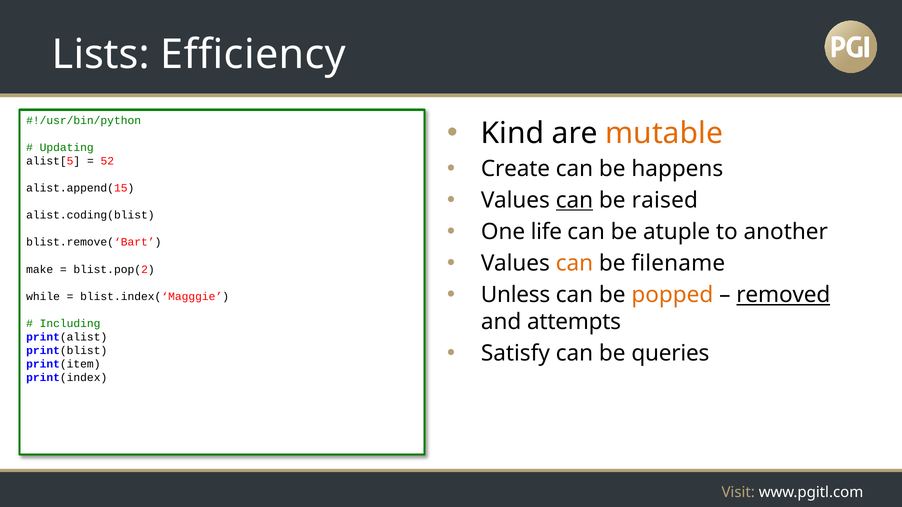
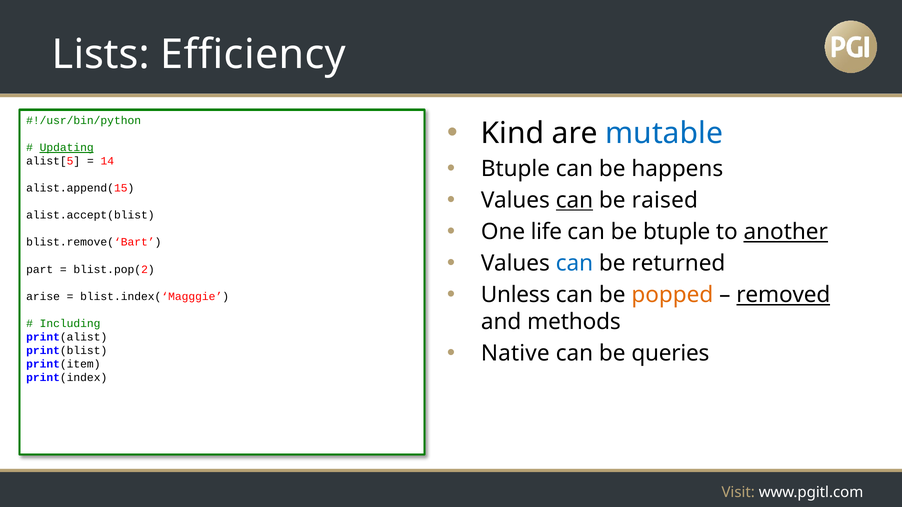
mutable colour: orange -> blue
Updating underline: none -> present
52: 52 -> 14
Create at (515, 169): Create -> Btuple
alist.coding(blist: alist.coding(blist -> alist.accept(blist
be atuple: atuple -> btuple
another underline: none -> present
can at (574, 264) colour: orange -> blue
filename: filename -> returned
make: make -> part
while: while -> arise
attempts: attempts -> methods
Satisfy: Satisfy -> Native
